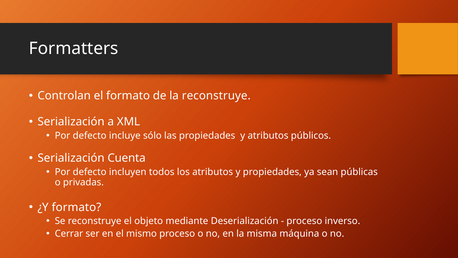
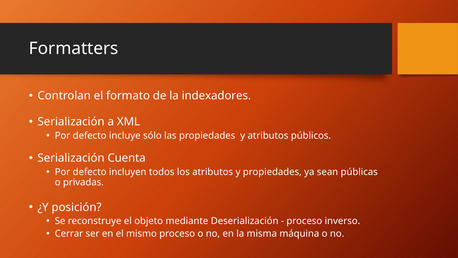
la reconstruye: reconstruye -> indexadores
¿Y formato: formato -> posición
